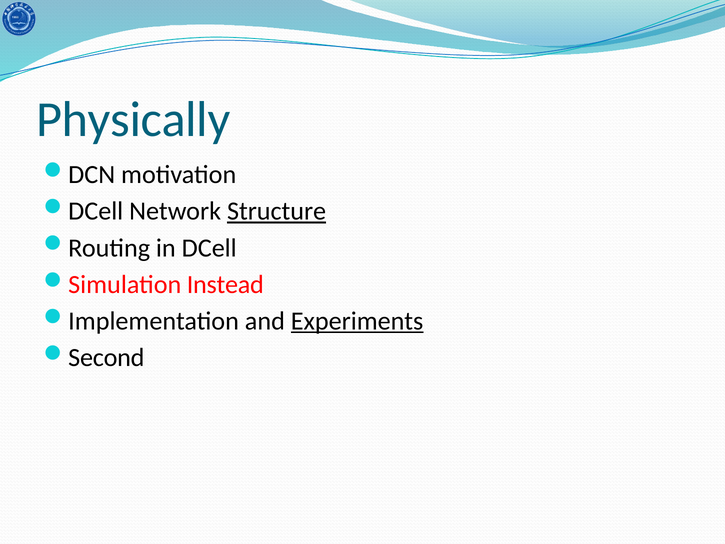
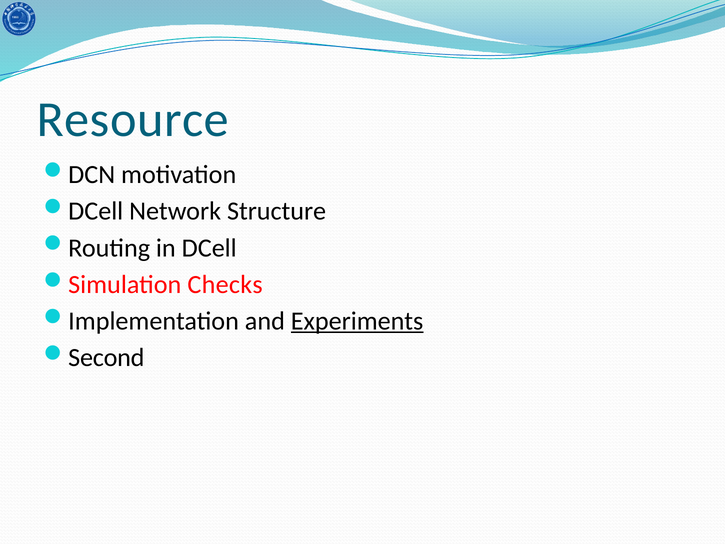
Physically: Physically -> Resource
Structure underline: present -> none
Instead: Instead -> Checks
